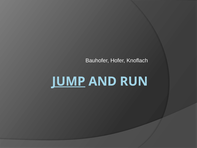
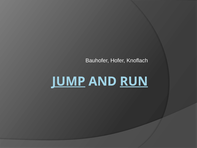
RUN underline: none -> present
